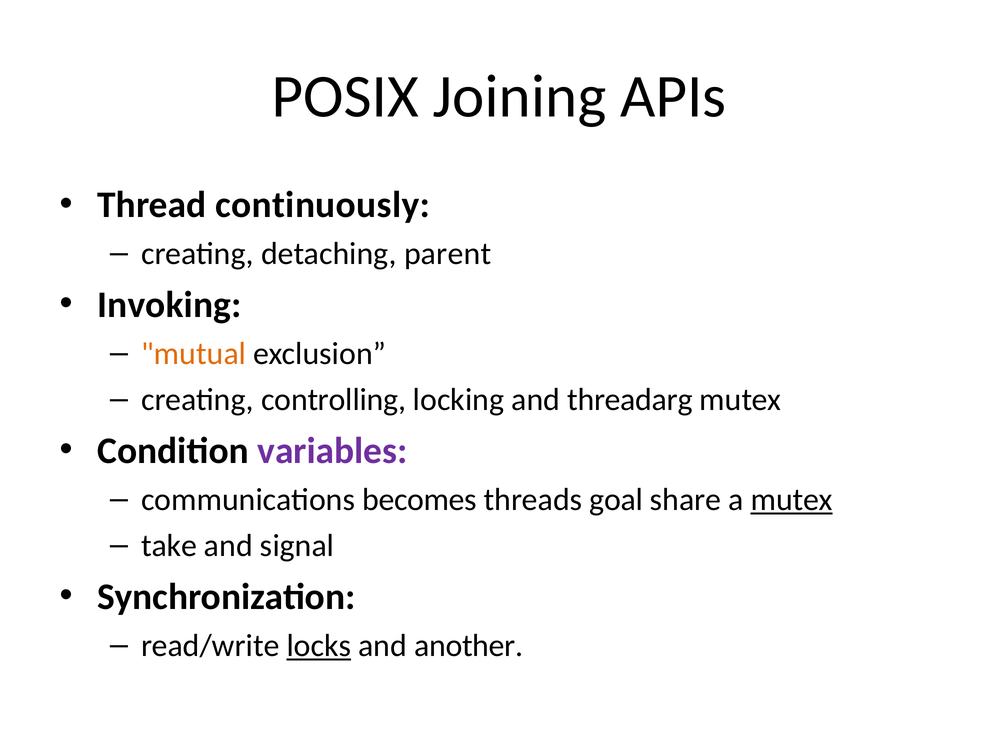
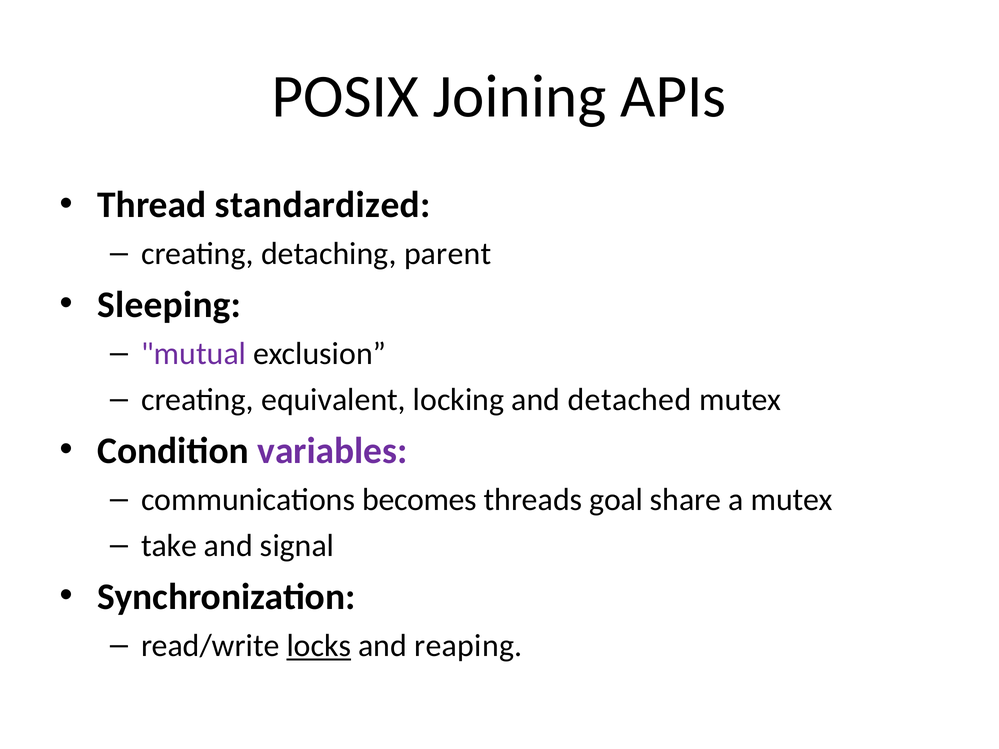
continuously: continuously -> standardized
Invoking: Invoking -> Sleeping
mutual colour: orange -> purple
controlling: controlling -> equivalent
threadarg: threadarg -> detached
mutex at (792, 500) underline: present -> none
another: another -> reaping
